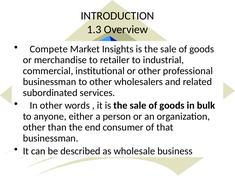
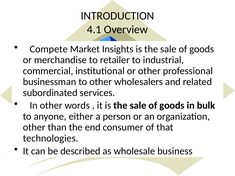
1.3: 1.3 -> 4.1
businessman at (51, 138): businessman -> technologies
